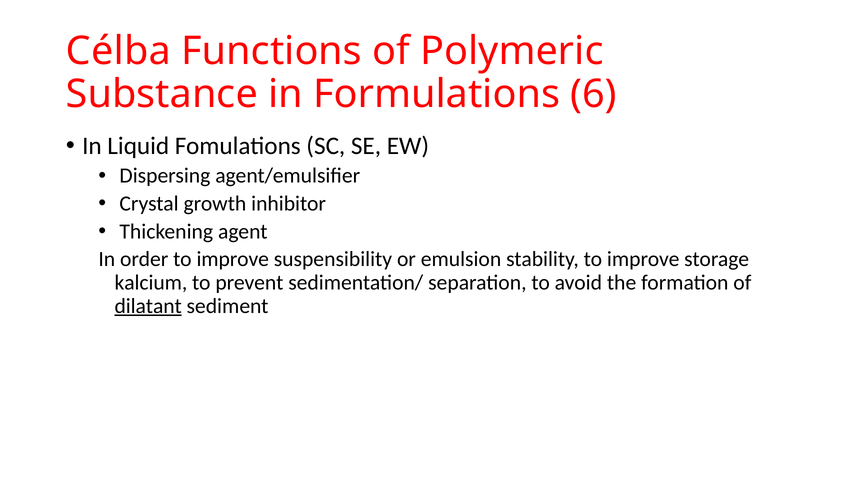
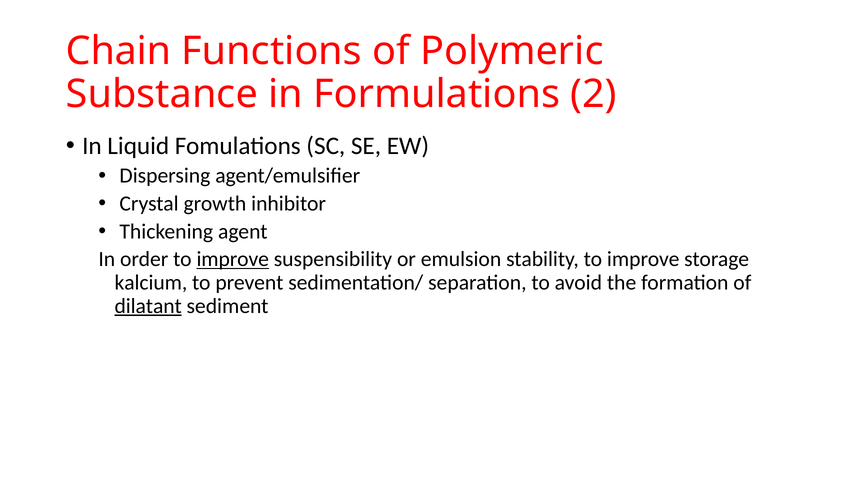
Célba: Célba -> Chain
6: 6 -> 2
improve at (233, 260) underline: none -> present
